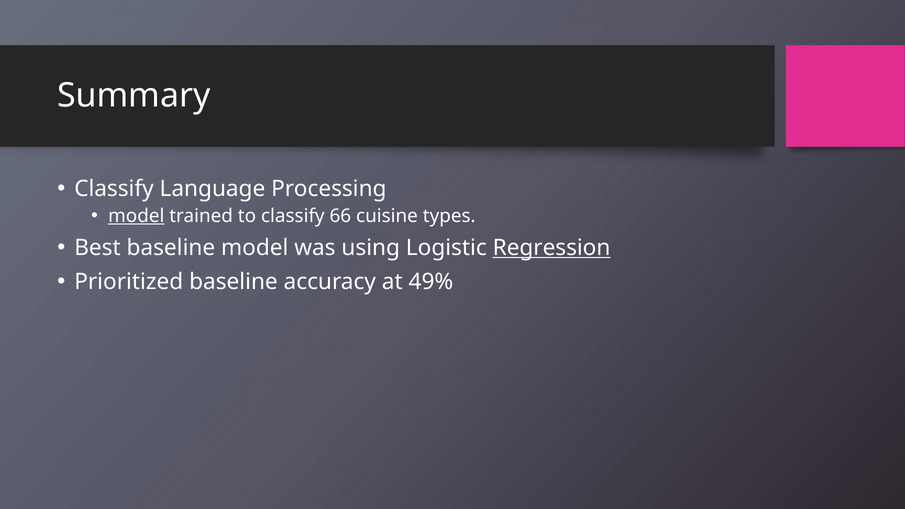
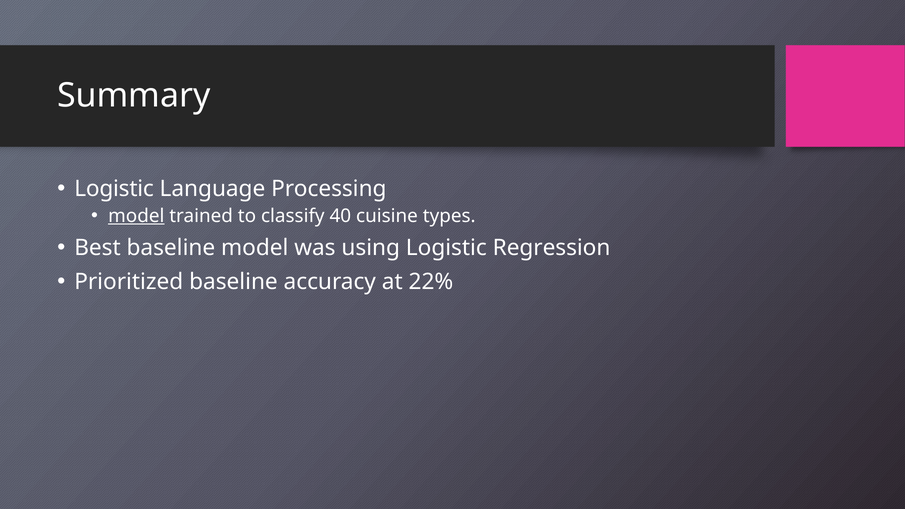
Classify at (114, 189): Classify -> Logistic
66: 66 -> 40
Regression underline: present -> none
49%: 49% -> 22%
